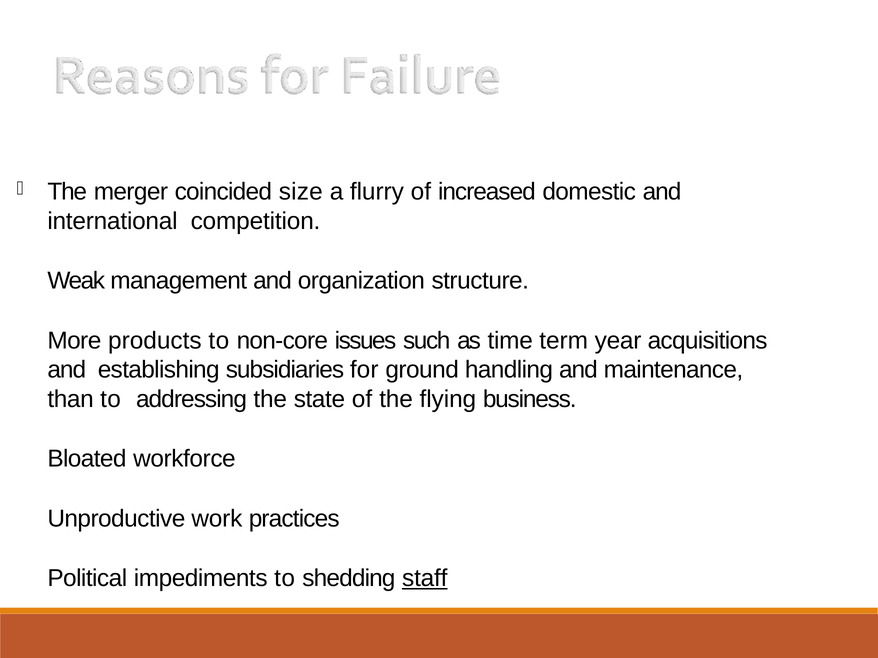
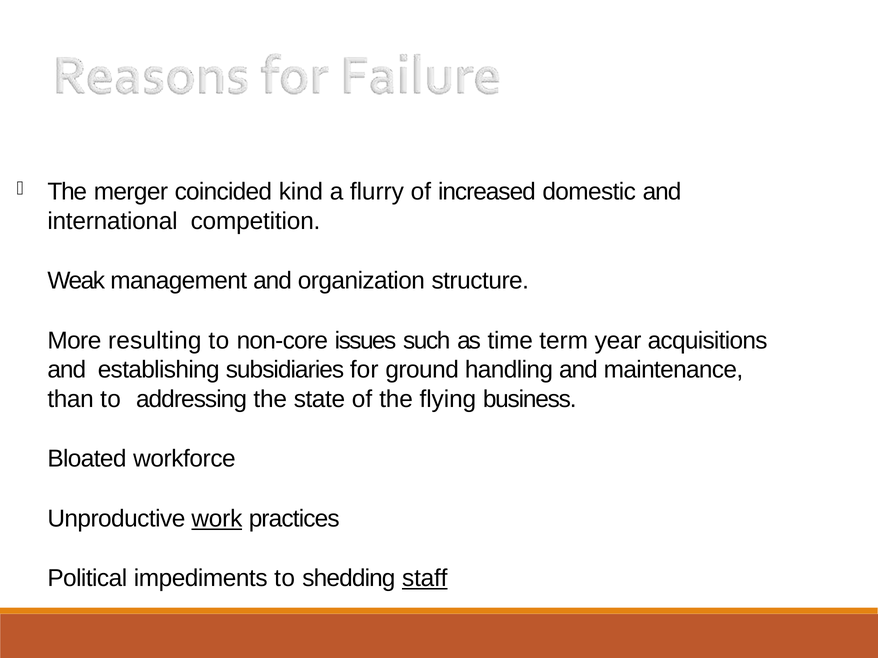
size: size -> kind
products: products -> resulting
work underline: none -> present
